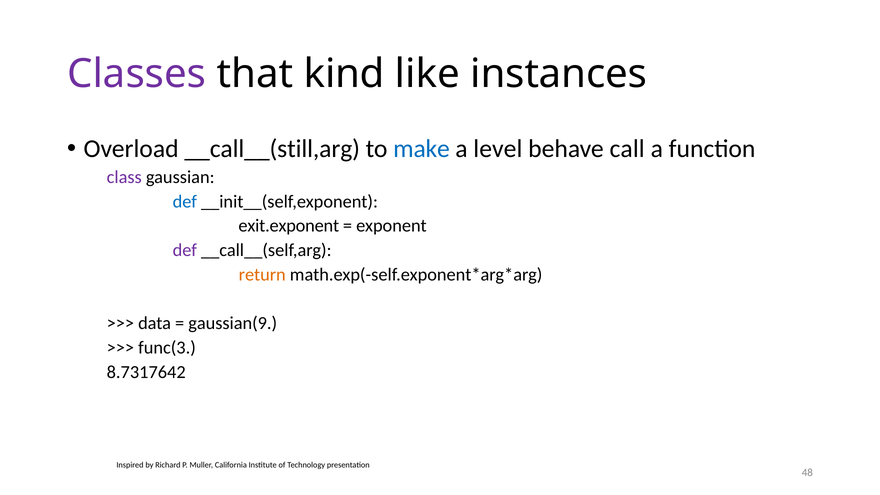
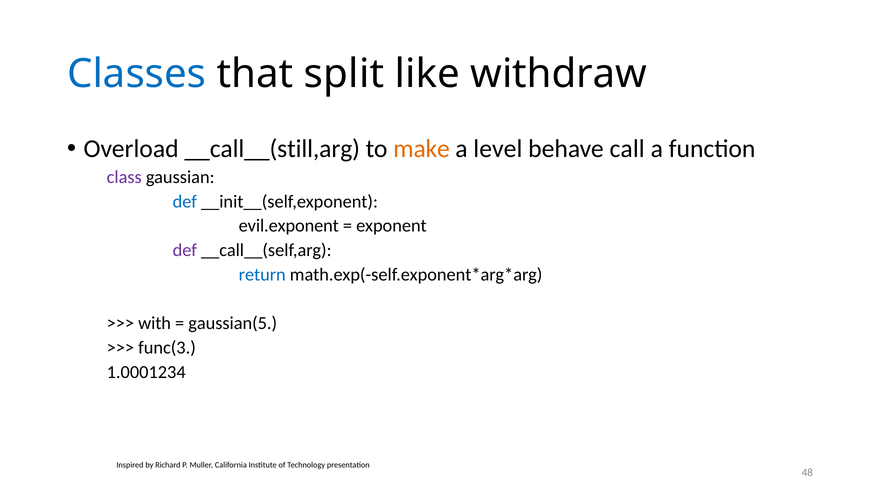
Classes colour: purple -> blue
kind: kind -> split
instances: instances -> withdraw
make colour: blue -> orange
exit.exponent: exit.exponent -> evil.exponent
return colour: orange -> blue
data: data -> with
gaussian(9: gaussian(9 -> gaussian(5
8.7317642: 8.7317642 -> 1.0001234
